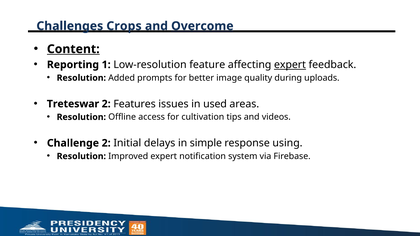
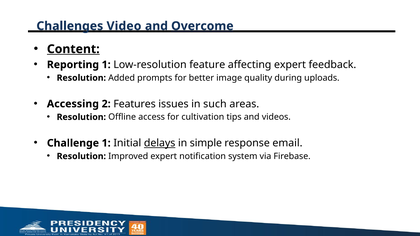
Crops: Crops -> Video
expert at (290, 65) underline: present -> none
Treteswar: Treteswar -> Accessing
used: used -> such
Challenge 2: 2 -> 1
delays underline: none -> present
using: using -> email
